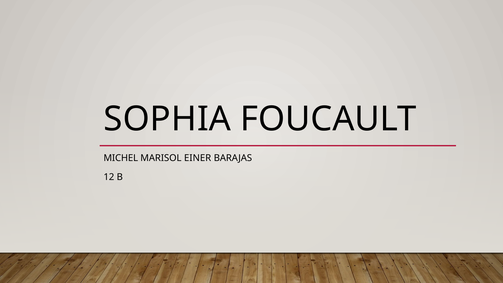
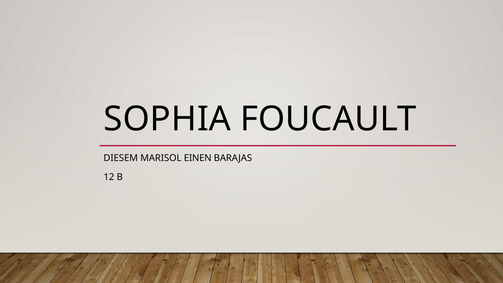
MICHEL: MICHEL -> DIESEM
EINER: EINER -> EINEN
